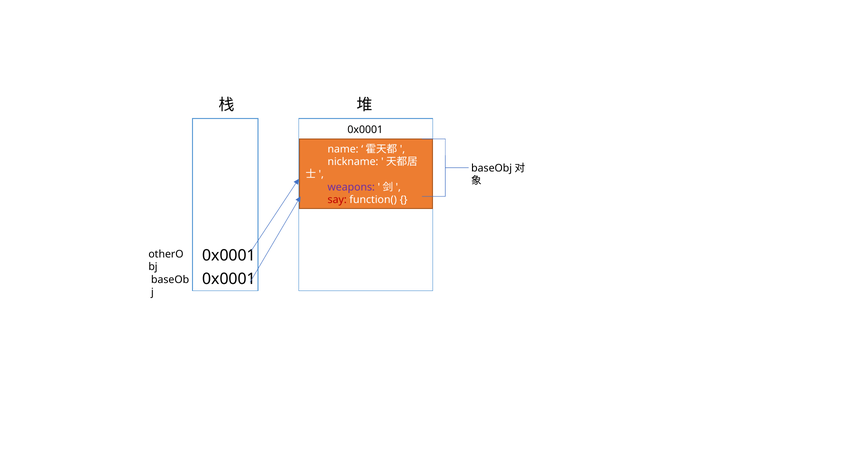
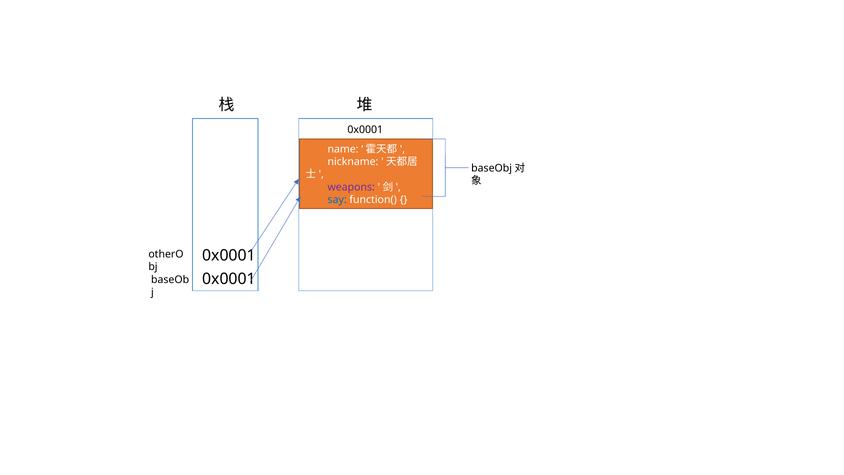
say colour: red -> blue
